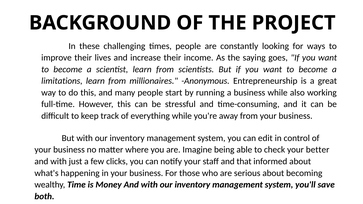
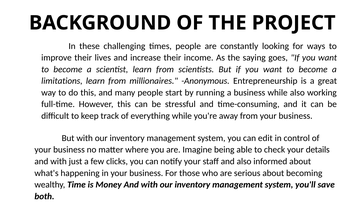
better: better -> details
and that: that -> also
